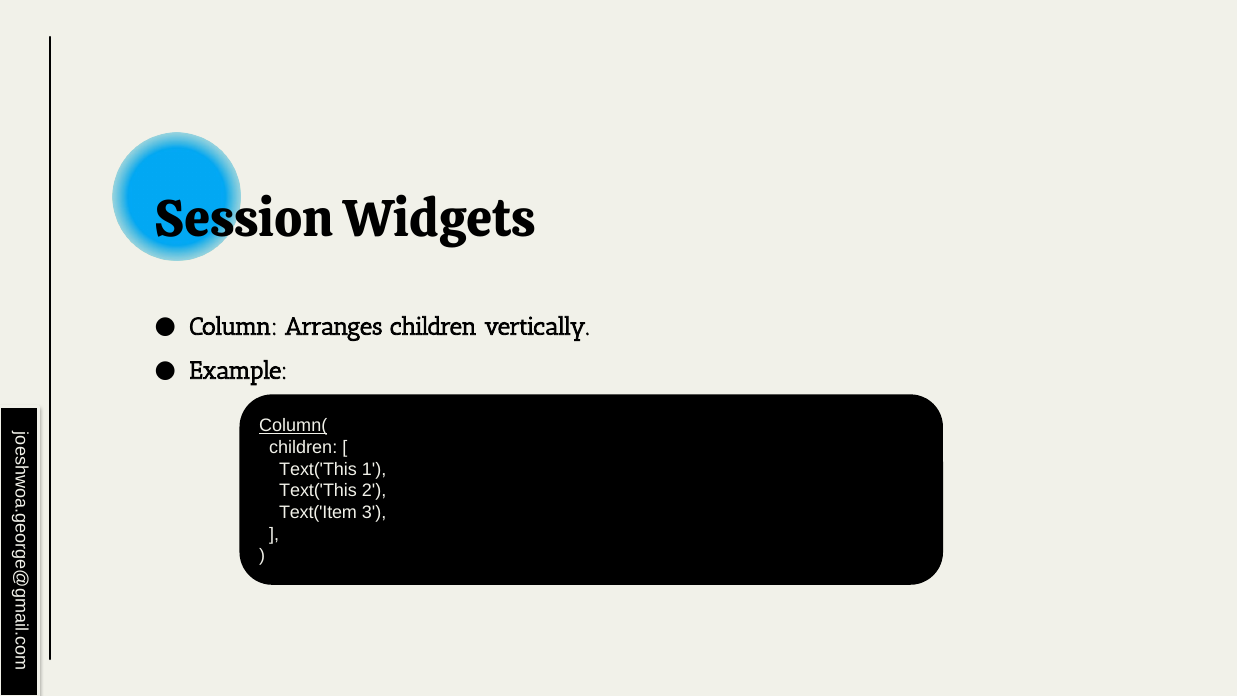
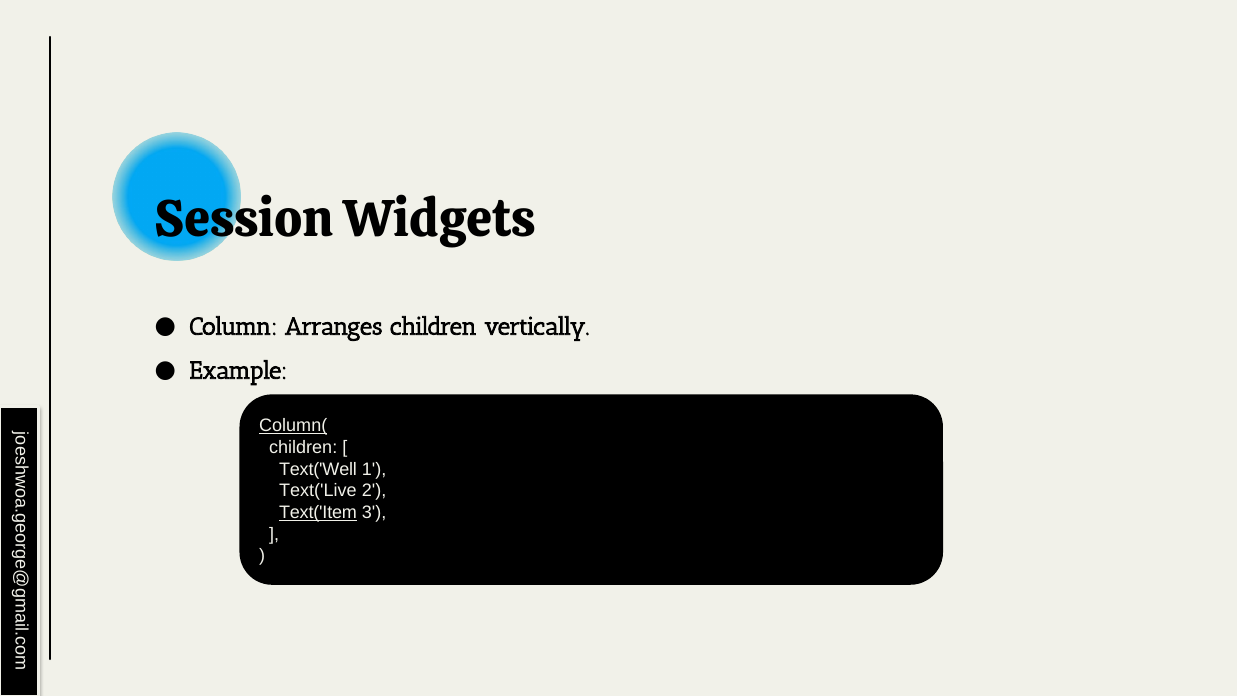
Text('This at (318, 469): Text('This -> Text('Well
Text('This at (318, 491): Text('This -> Text('Live
Text('Item underline: none -> present
